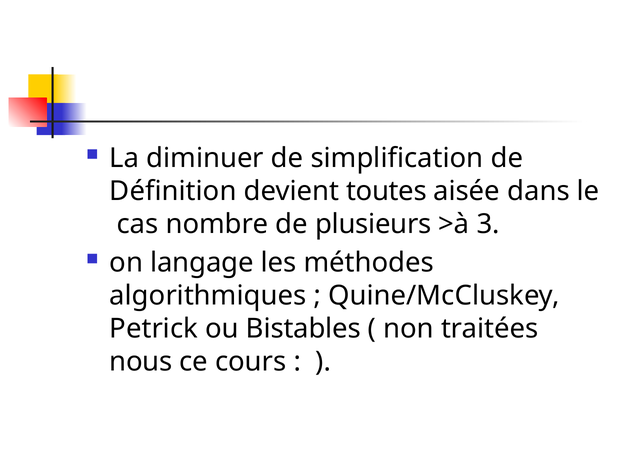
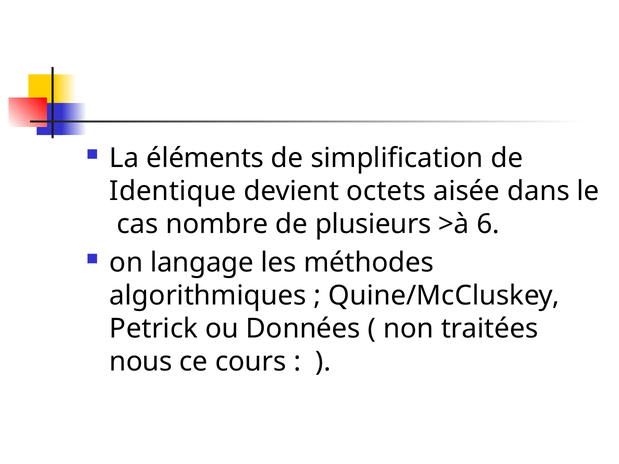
diminuer: diminuer -> éléments
Définition: Définition -> Identique
toutes: toutes -> octets
3: 3 -> 6
Bistables: Bistables -> Données
